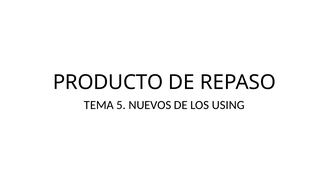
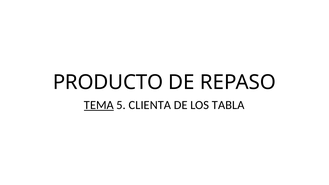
TEMA underline: none -> present
NUEVOS: NUEVOS -> CLIENTA
USING: USING -> TABLA
